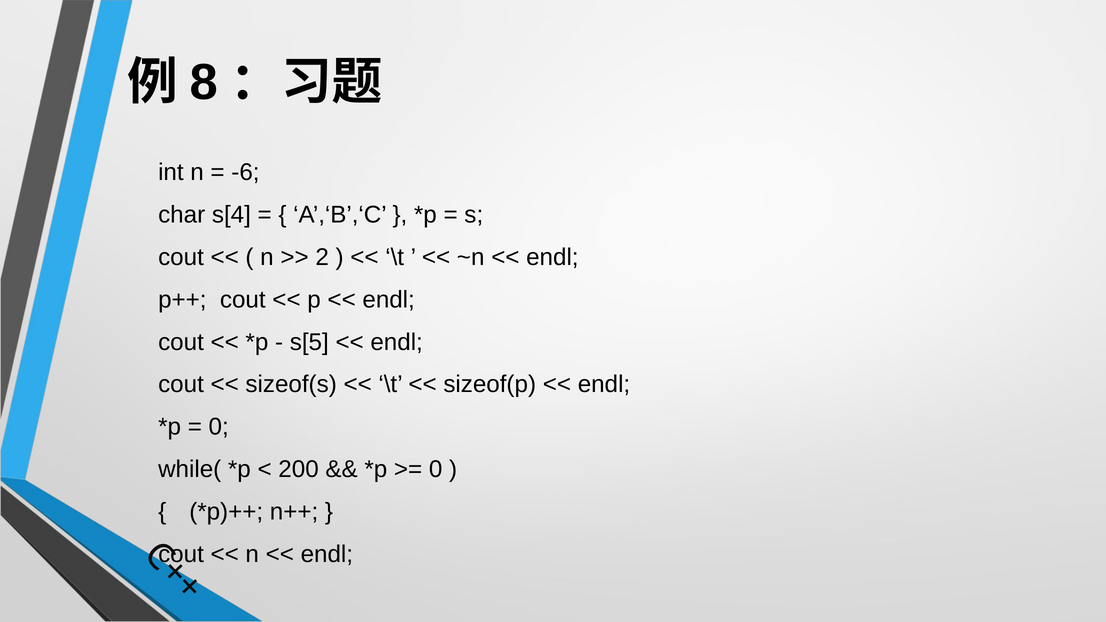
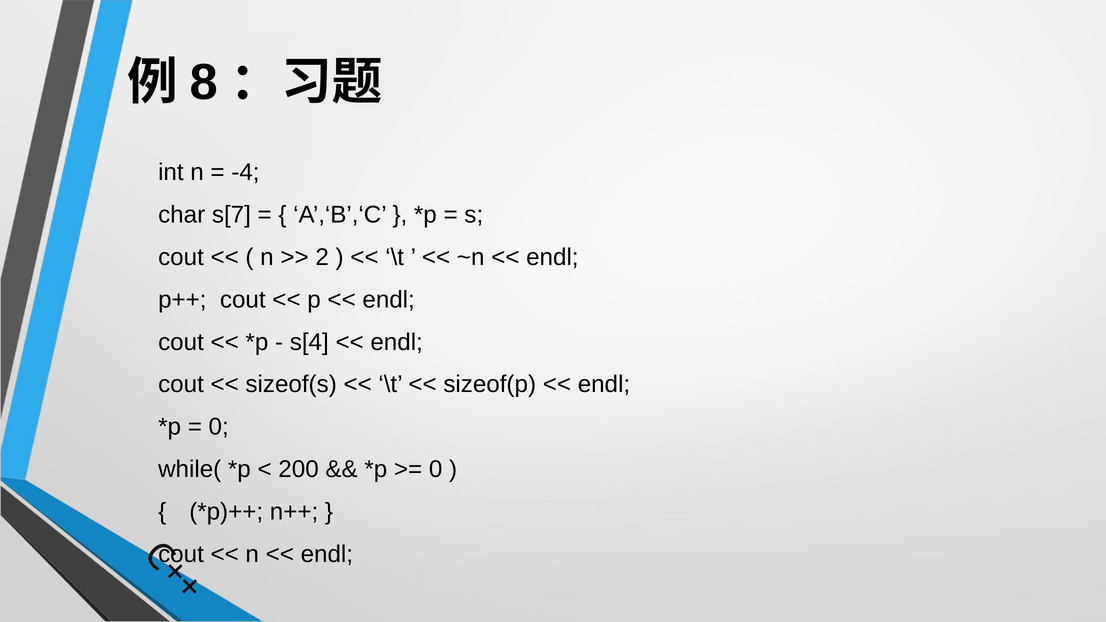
-6: -6 -> -4
s[4: s[4 -> s[7
s[5: s[5 -> s[4
